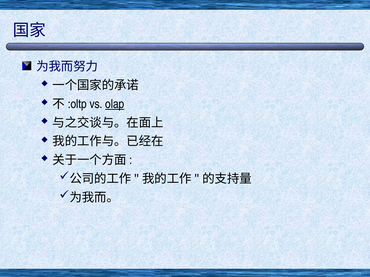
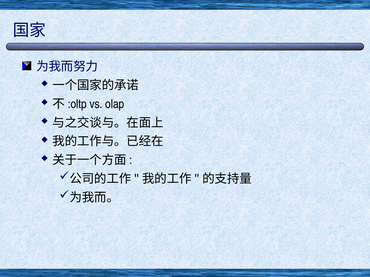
olap underline: present -> none
